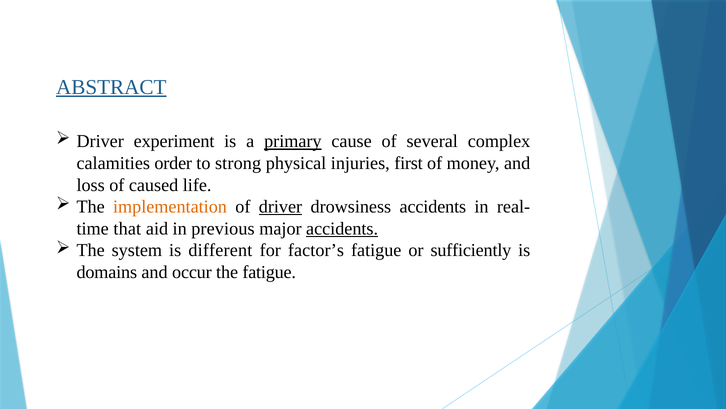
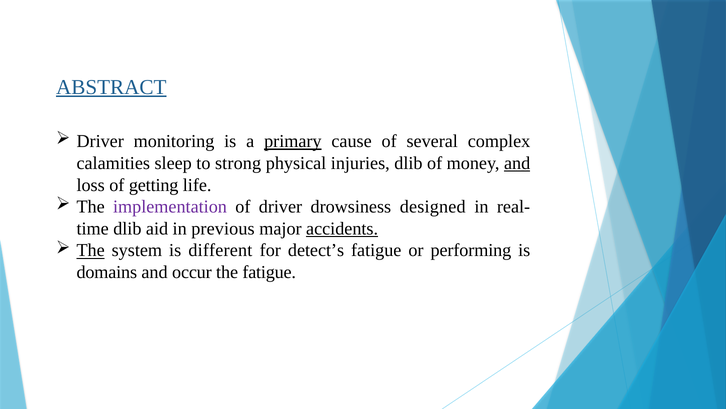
experiment: experiment -> monitoring
order: order -> sleep
injuries first: first -> dlib
and at (517, 163) underline: none -> present
caused: caused -> getting
implementation colour: orange -> purple
driver at (281, 207) underline: present -> none
drowsiness accidents: accidents -> designed
that at (127, 228): that -> dlib
The at (91, 250) underline: none -> present
factor’s: factor’s -> detect’s
sufficiently: sufficiently -> performing
